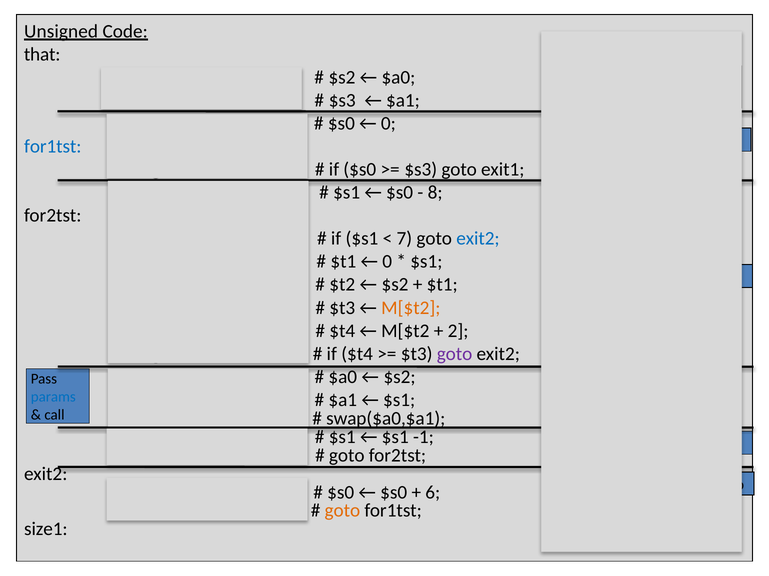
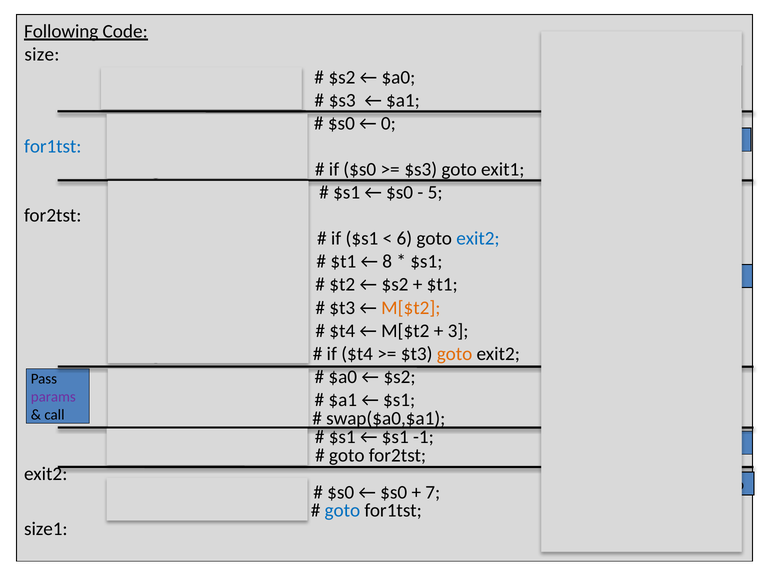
Unsigned: Unsigned -> Following
that: that -> size
8: 8 -> 5
7: 7 -> 6
0 at (387, 262): 0 -> 8
2 at (458, 331): 2 -> 3
goto at (455, 354) colour: purple -> orange
params at (53, 397) colour: blue -> purple
6: 6 -> 7
goto at (342, 511) colour: orange -> blue
